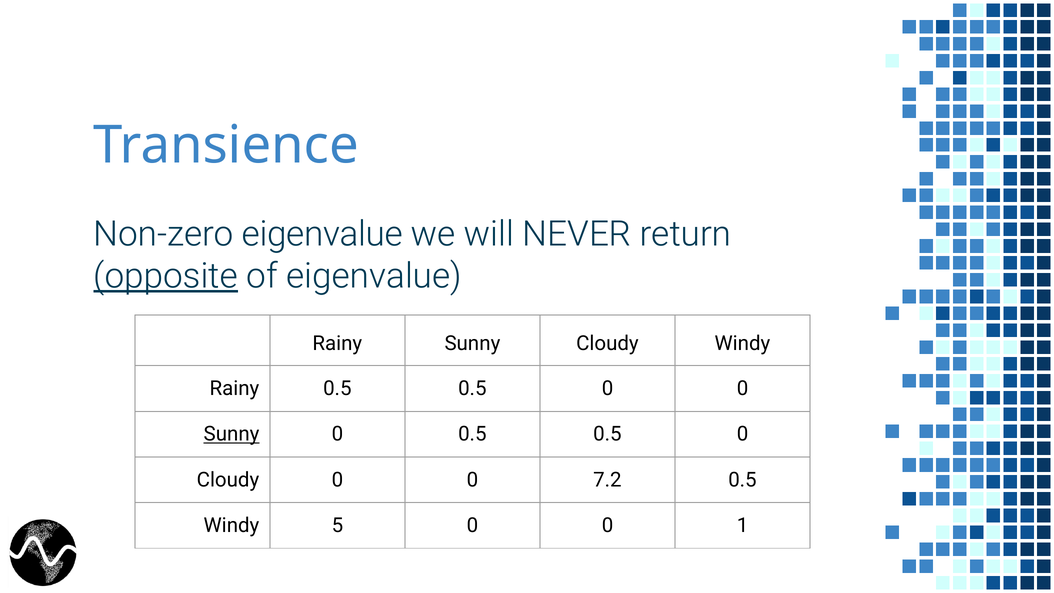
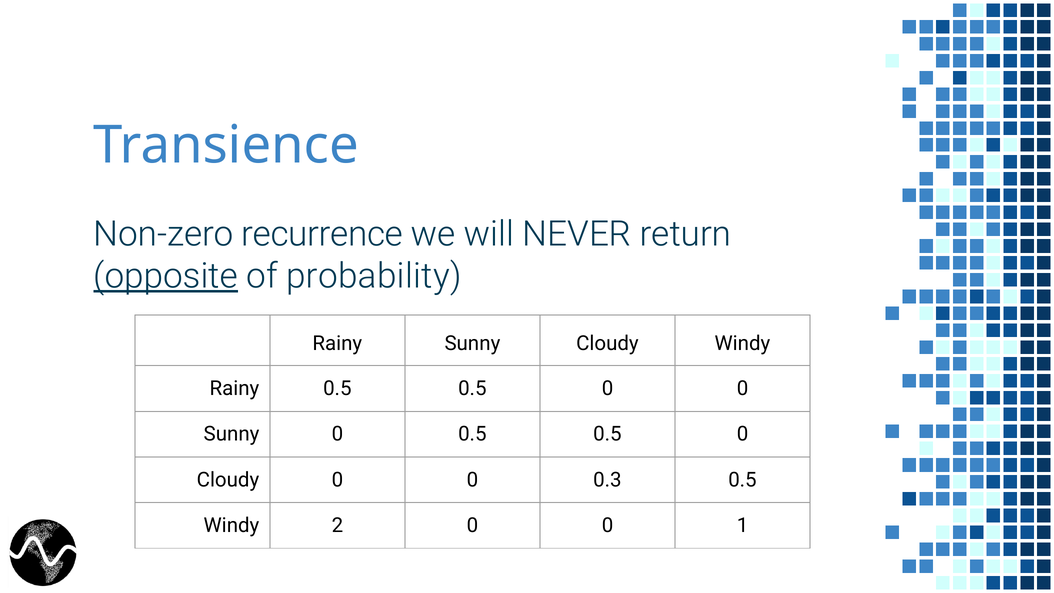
Non-zero eigenvalue: eigenvalue -> recurrence
of eigenvalue: eigenvalue -> probability
Sunny at (232, 434) underline: present -> none
7.2: 7.2 -> 0.3
5: 5 -> 2
